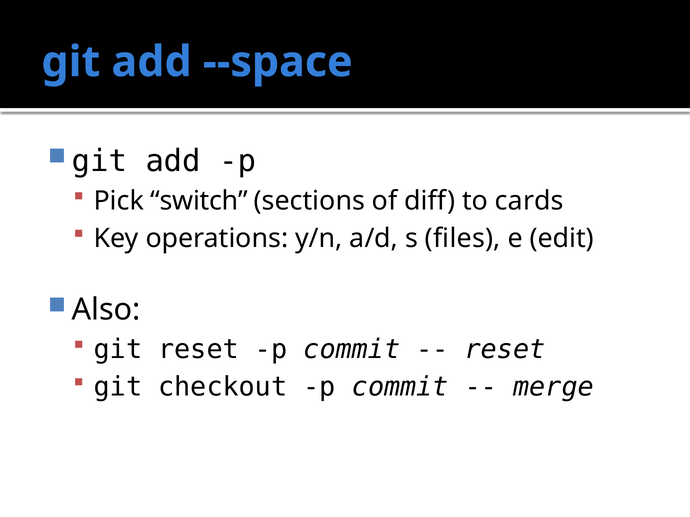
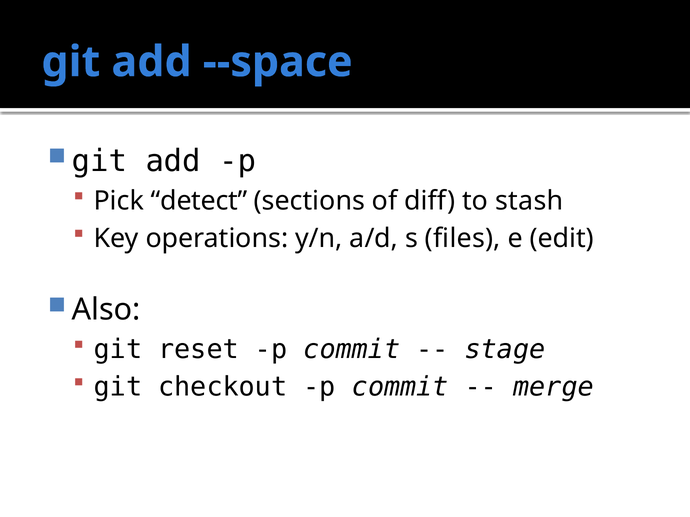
switch: switch -> detect
cards: cards -> stash
reset at (505, 350): reset -> stage
